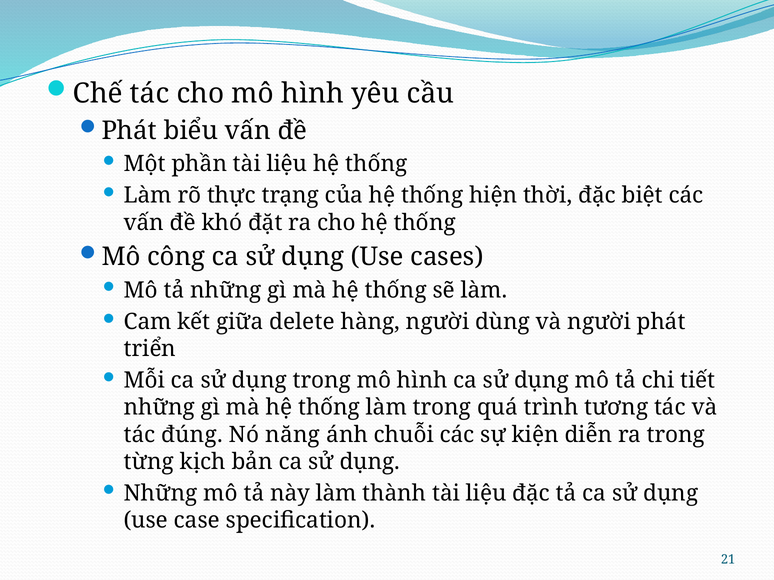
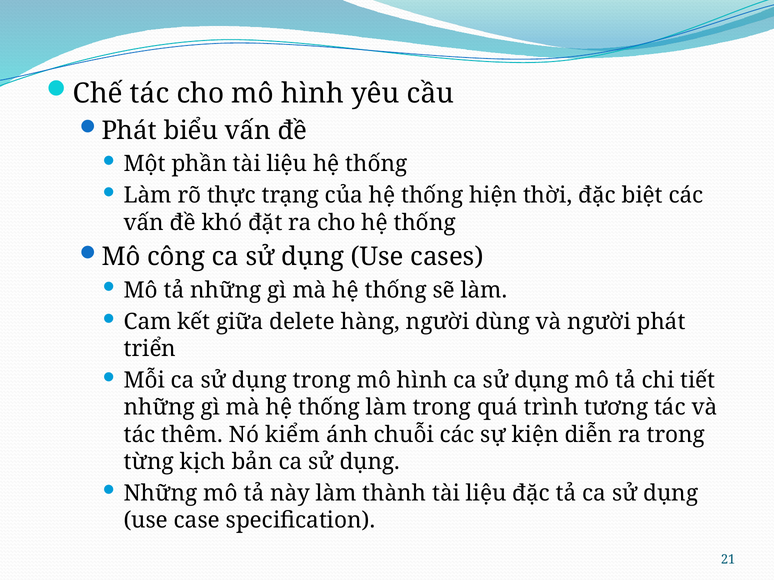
đúng: đúng -> thêm
năng: năng -> kiểm
